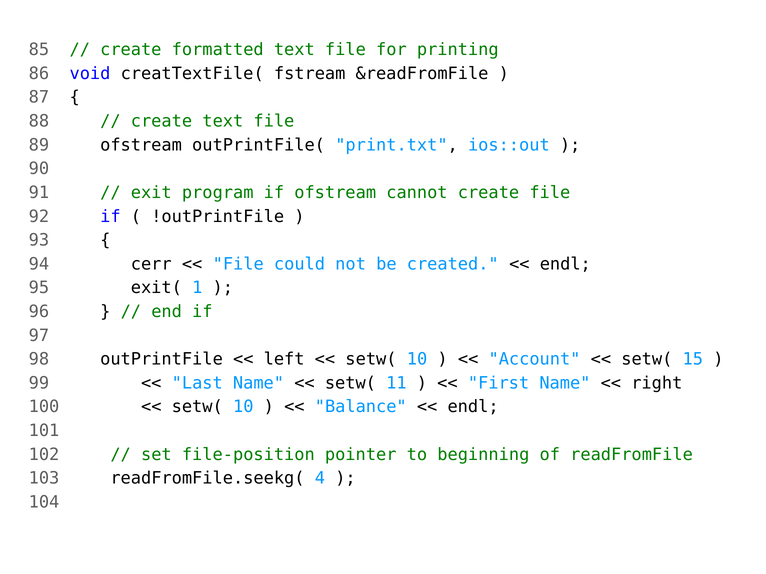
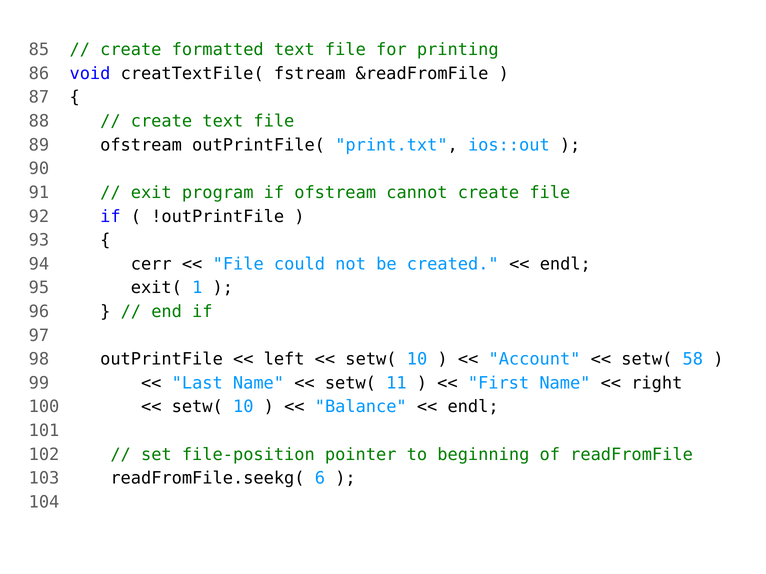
15: 15 -> 58
4: 4 -> 6
